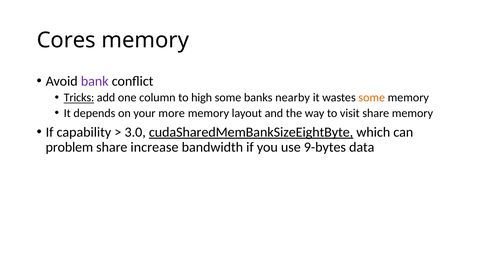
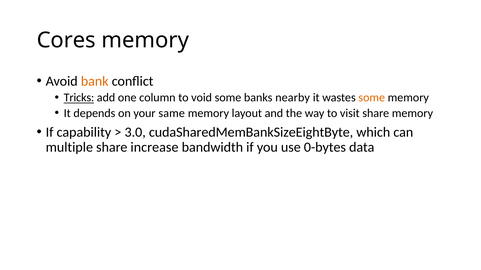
bank colour: purple -> orange
high: high -> void
more: more -> same
cudaSharedMemBankSizeEightByte underline: present -> none
problem: problem -> multiple
9-bytes: 9-bytes -> 0-bytes
